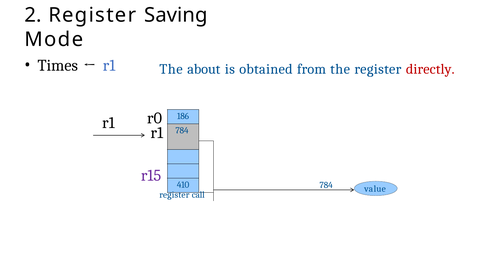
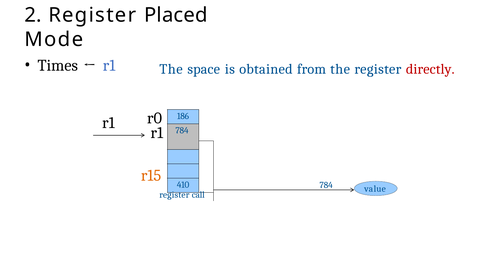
Saving: Saving -> Placed
about: about -> space
r15 colour: purple -> orange
